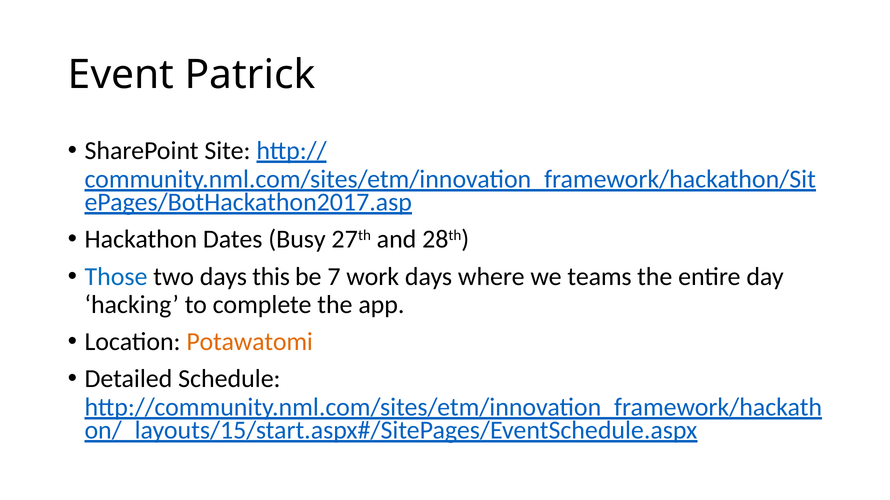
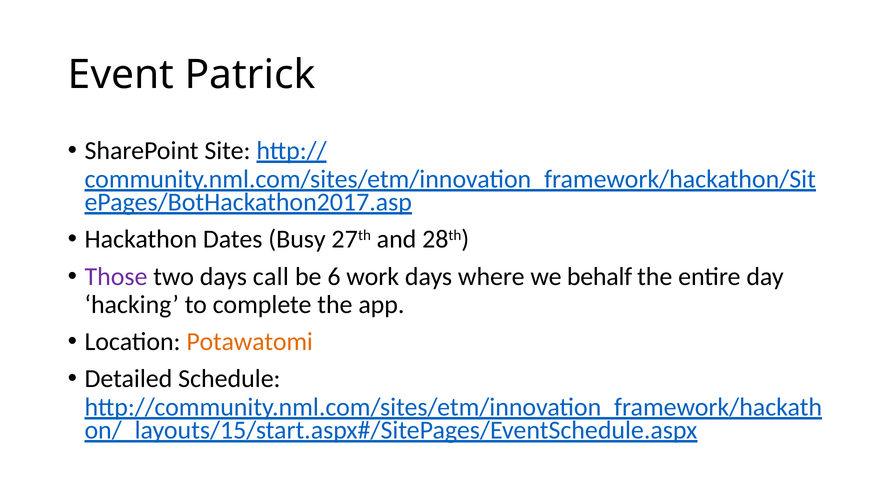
Those colour: blue -> purple
this: this -> call
7: 7 -> 6
teams: teams -> behalf
